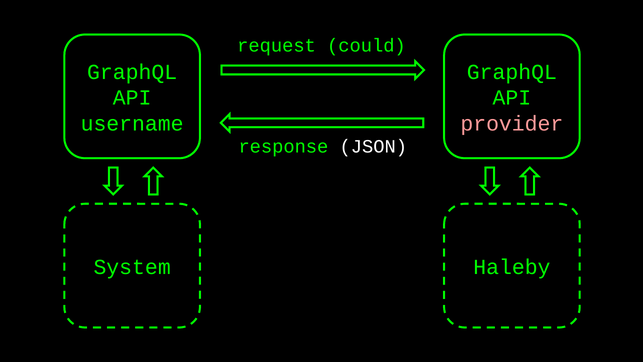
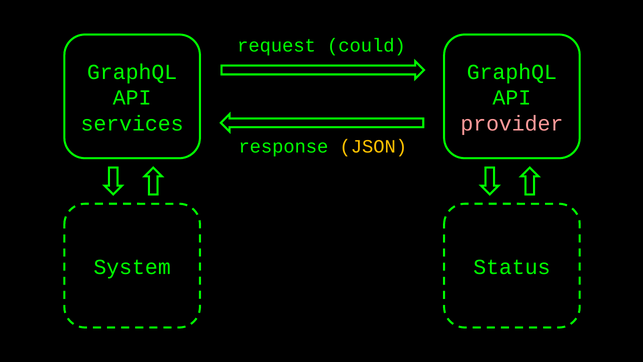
username: username -> services
JSON colour: white -> yellow
Haleby: Haleby -> Status
